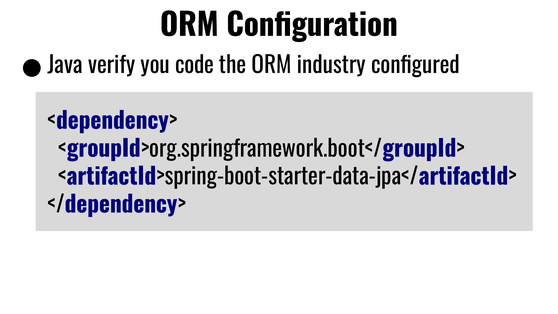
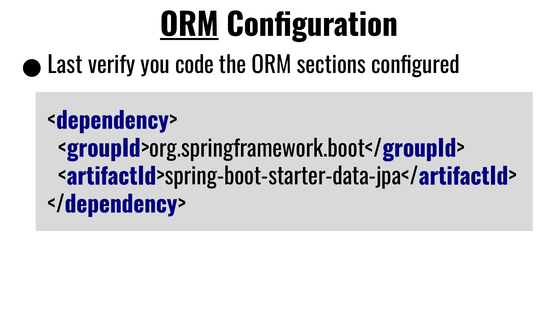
ORM at (189, 26) underline: none -> present
Java: Java -> Last
industry: industry -> sections
